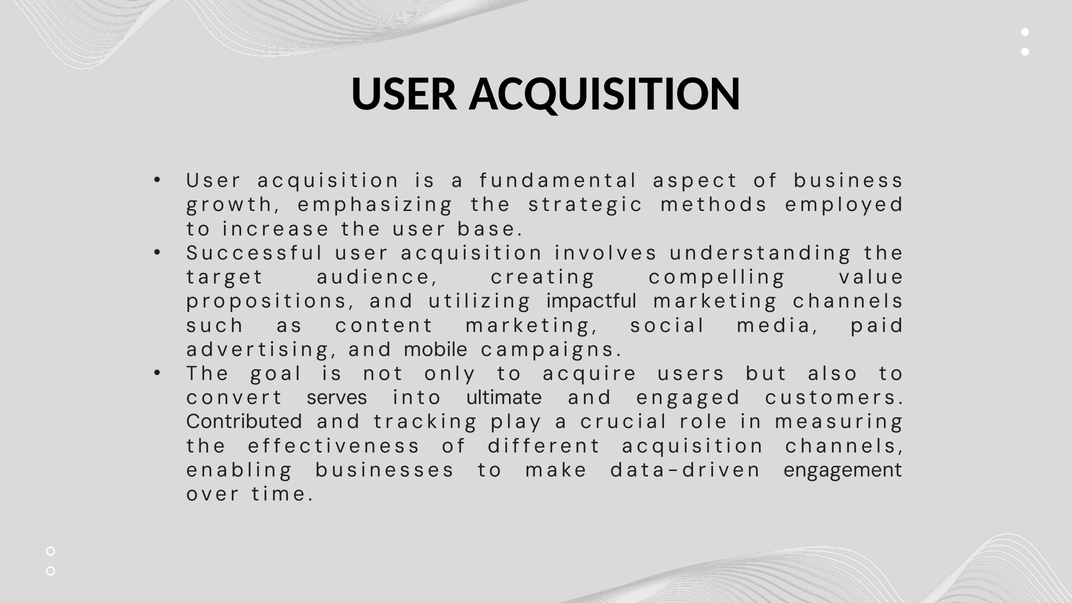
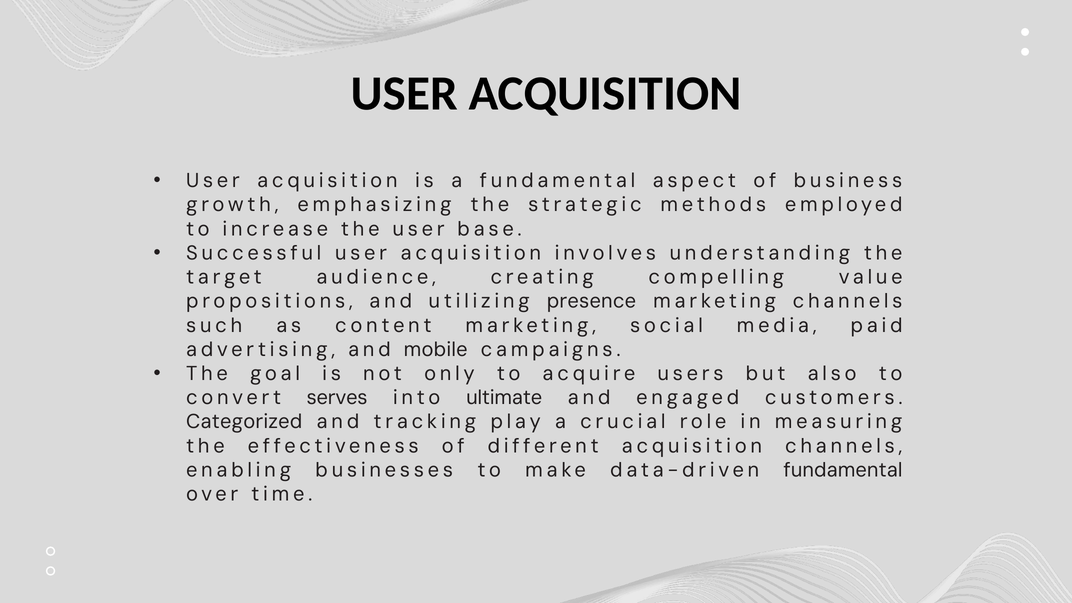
impactful: impactful -> presence
Contributed: Contributed -> Categorized
data-driven engagement: engagement -> fundamental
